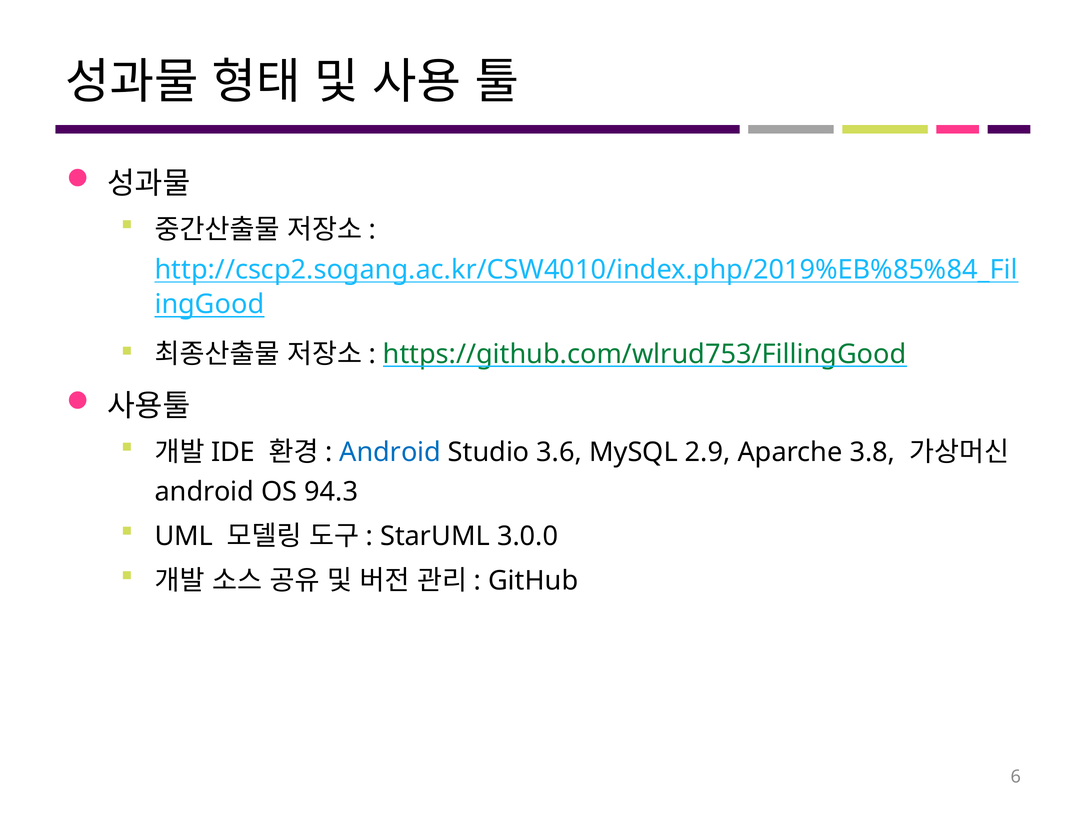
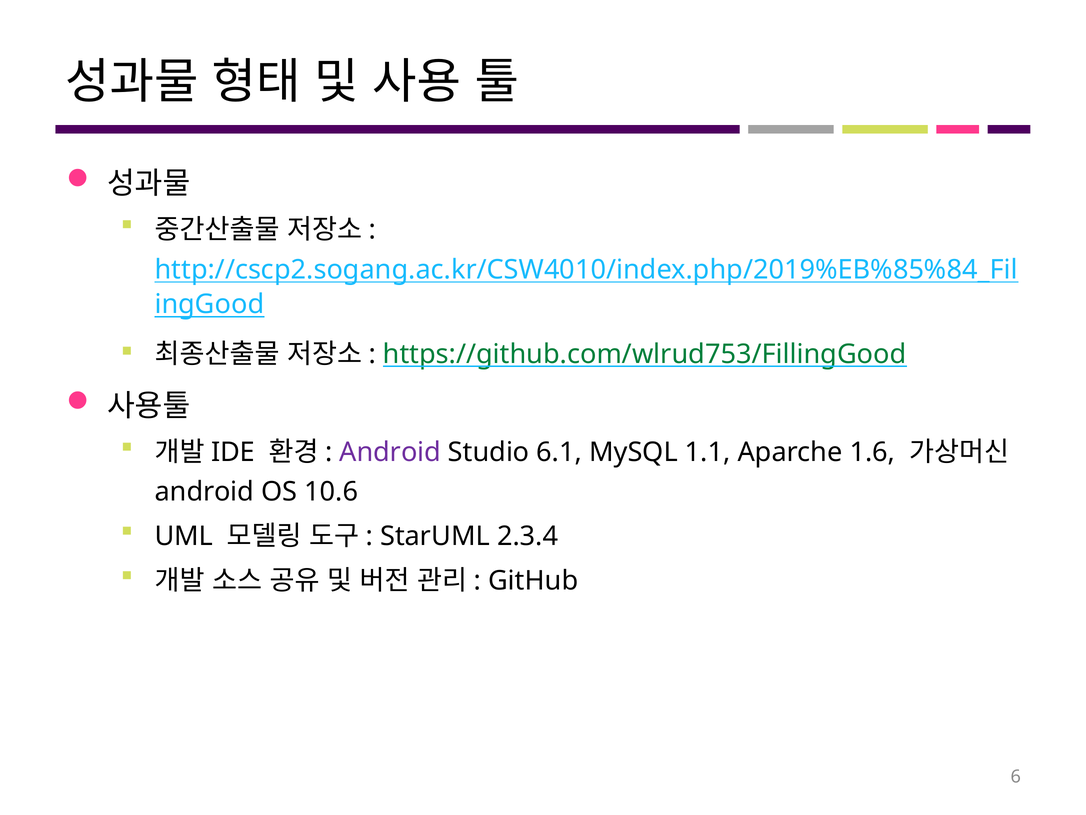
Android at (390, 452) colour: blue -> purple
3.6: 3.6 -> 6.1
2.9: 2.9 -> 1.1
3.8: 3.8 -> 1.6
94.3: 94.3 -> 10.6
3.0.0: 3.0.0 -> 2.3.4
